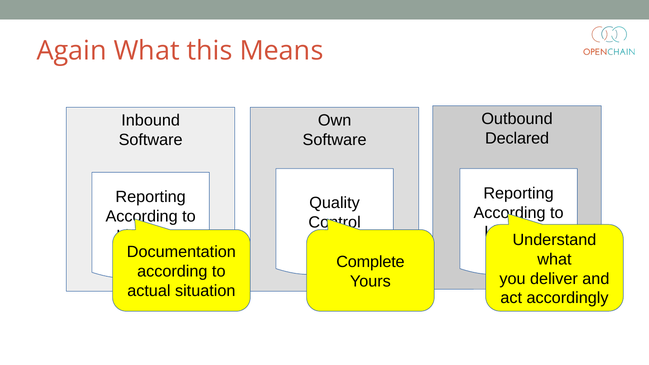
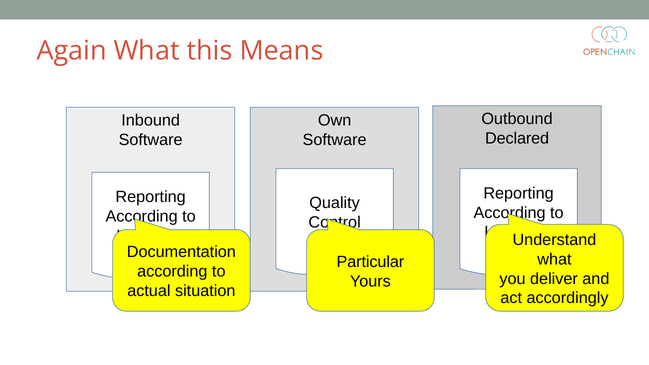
Complete: Complete -> Particular
